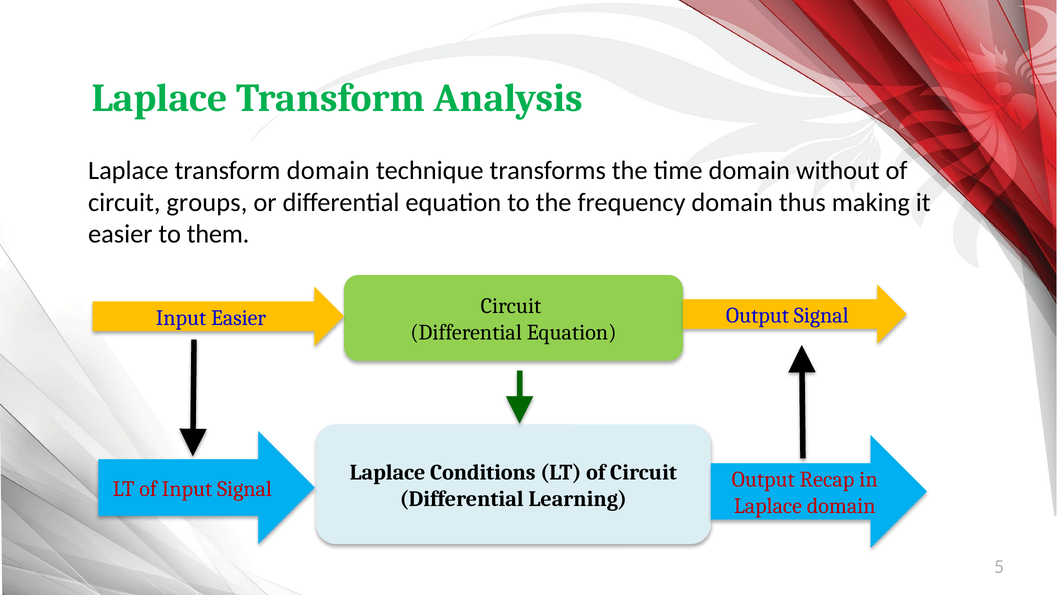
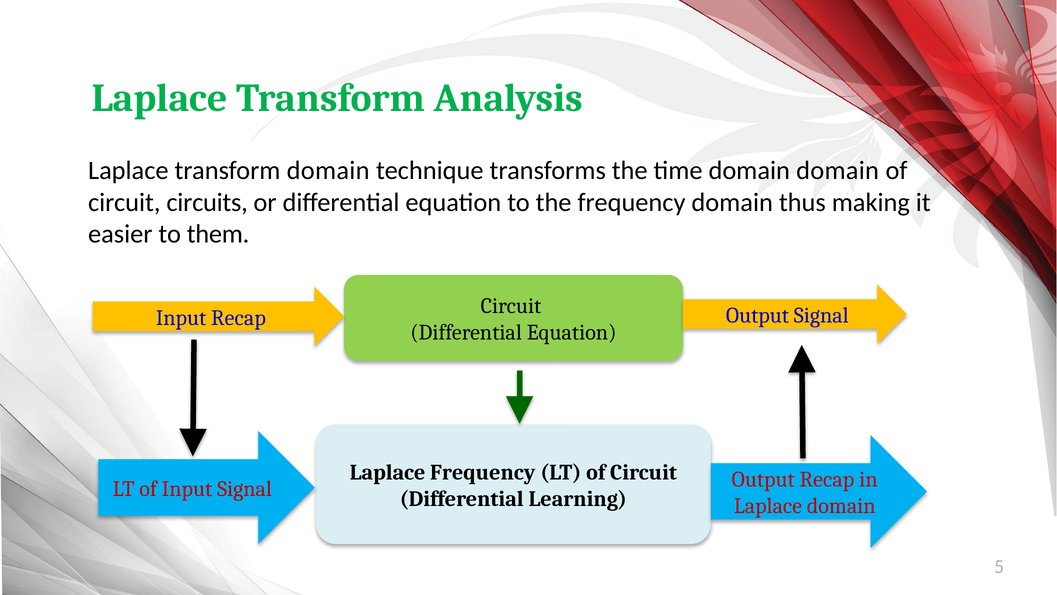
domain without: without -> domain
groups: groups -> circuits
Input Easier: Easier -> Recap
Laplace Conditions: Conditions -> Frequency
